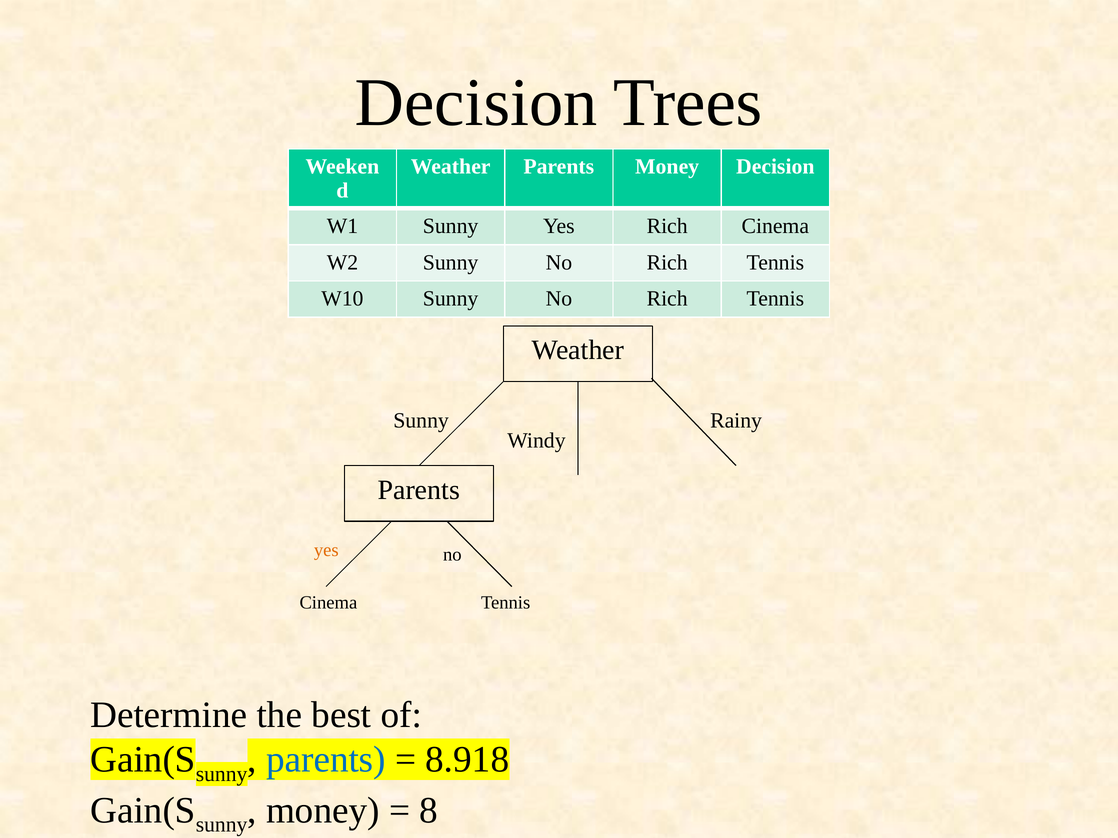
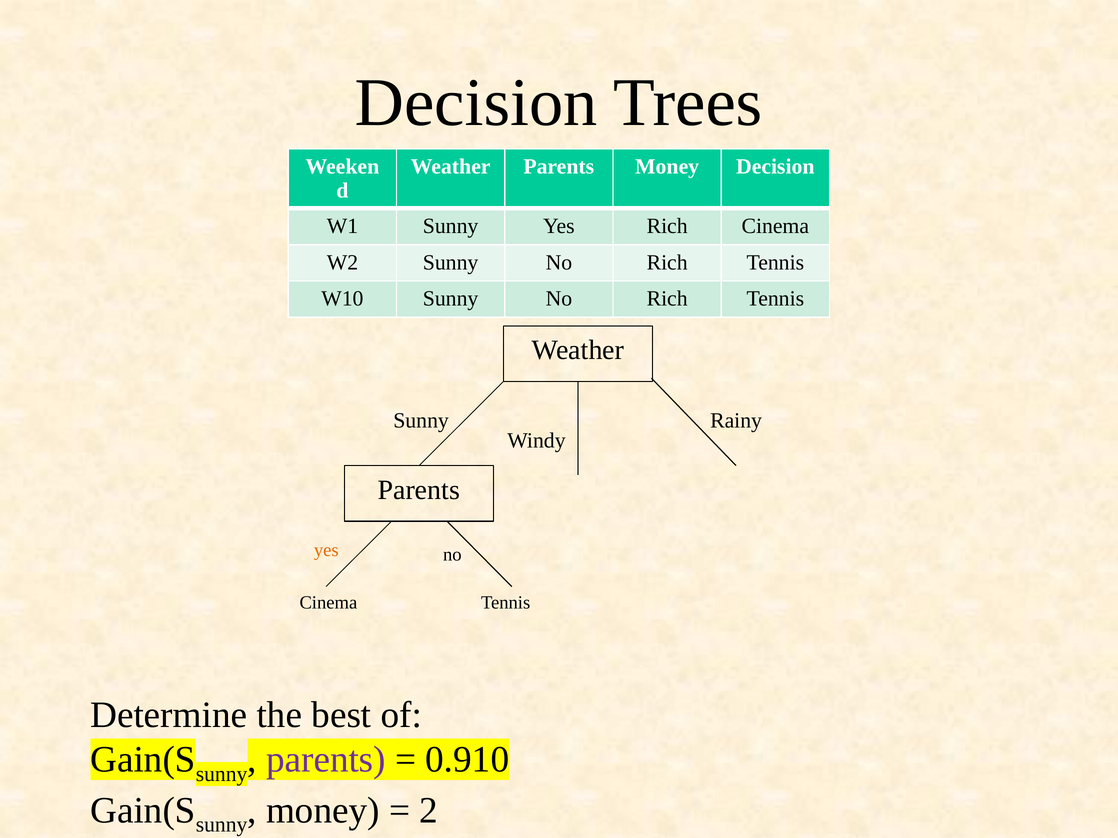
parents at (326, 760) colour: blue -> purple
8.918: 8.918 -> 0.910
8: 8 -> 2
